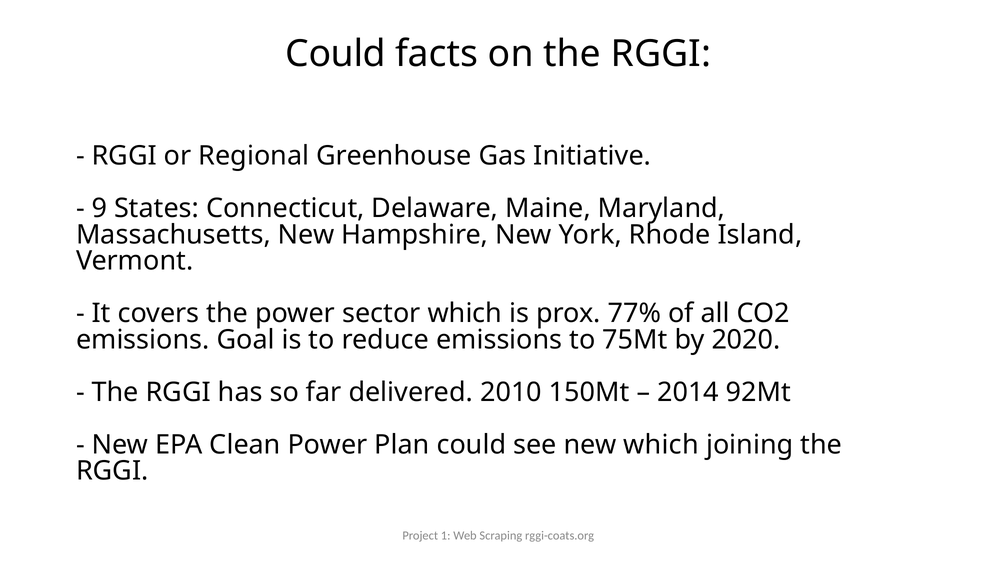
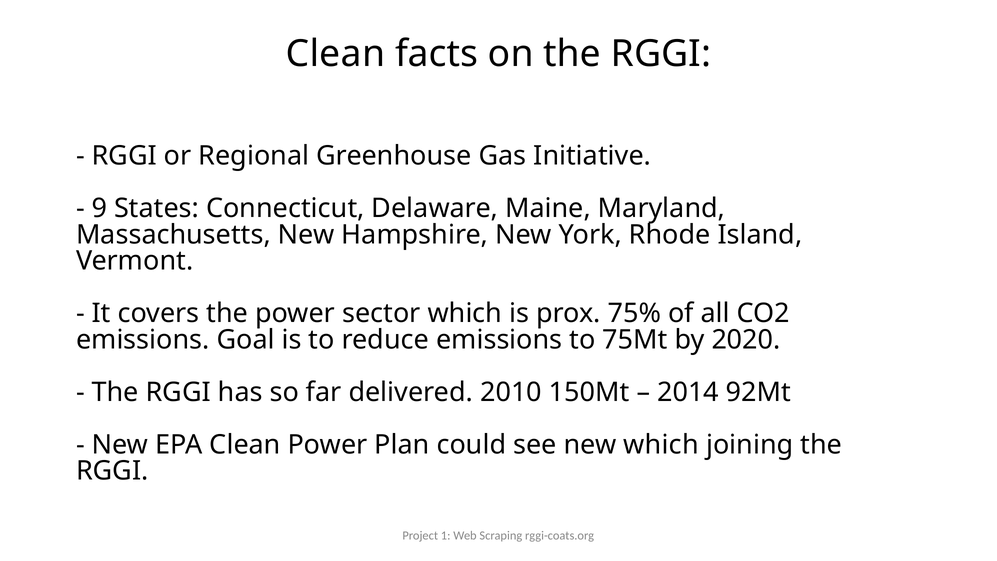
Could at (336, 54): Could -> Clean
77%: 77% -> 75%
